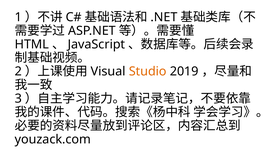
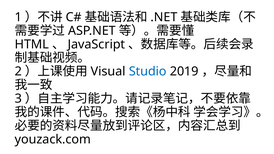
Studio colour: orange -> blue
